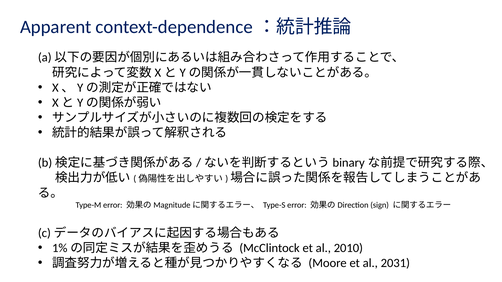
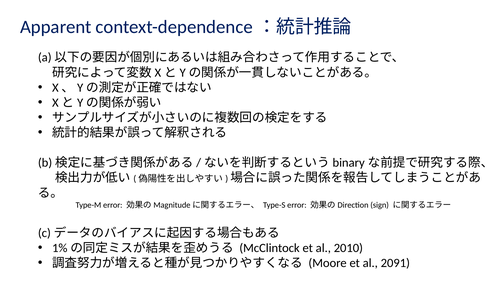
2031: 2031 -> 2091
